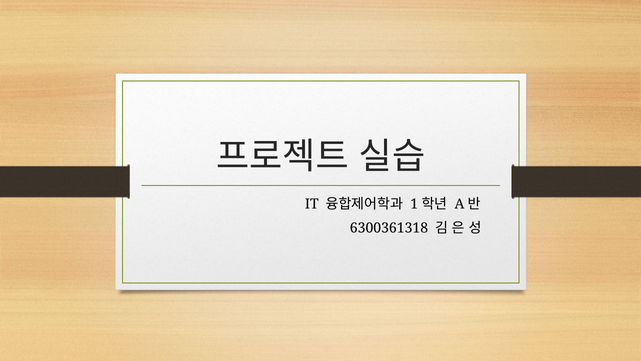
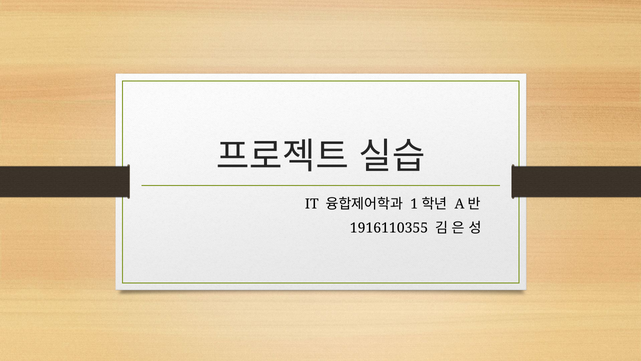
6300361318: 6300361318 -> 1916110355
